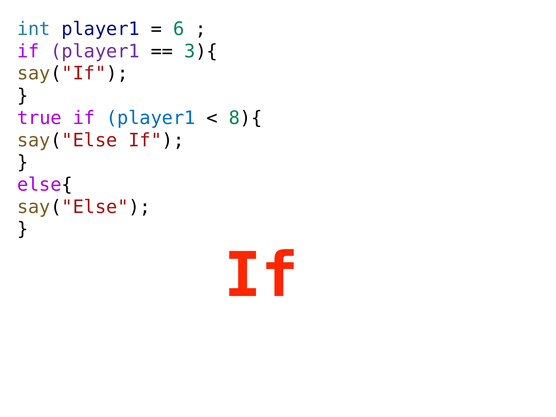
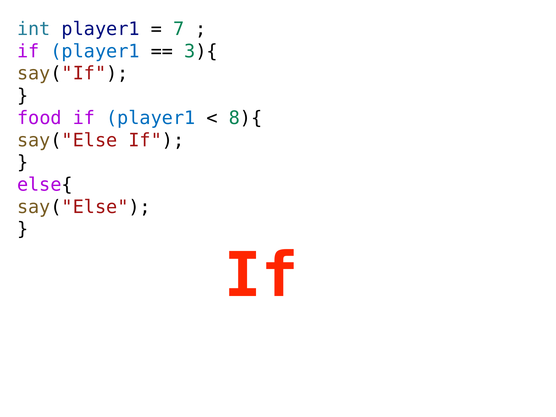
6: 6 -> 7
player1 at (95, 51) colour: purple -> blue
true: true -> food
